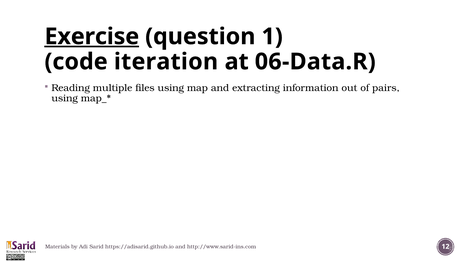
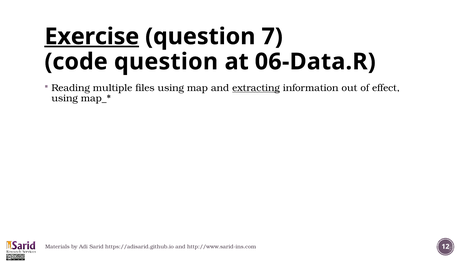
1: 1 -> 7
code iteration: iteration -> question
extracting underline: none -> present
pairs: pairs -> effect
